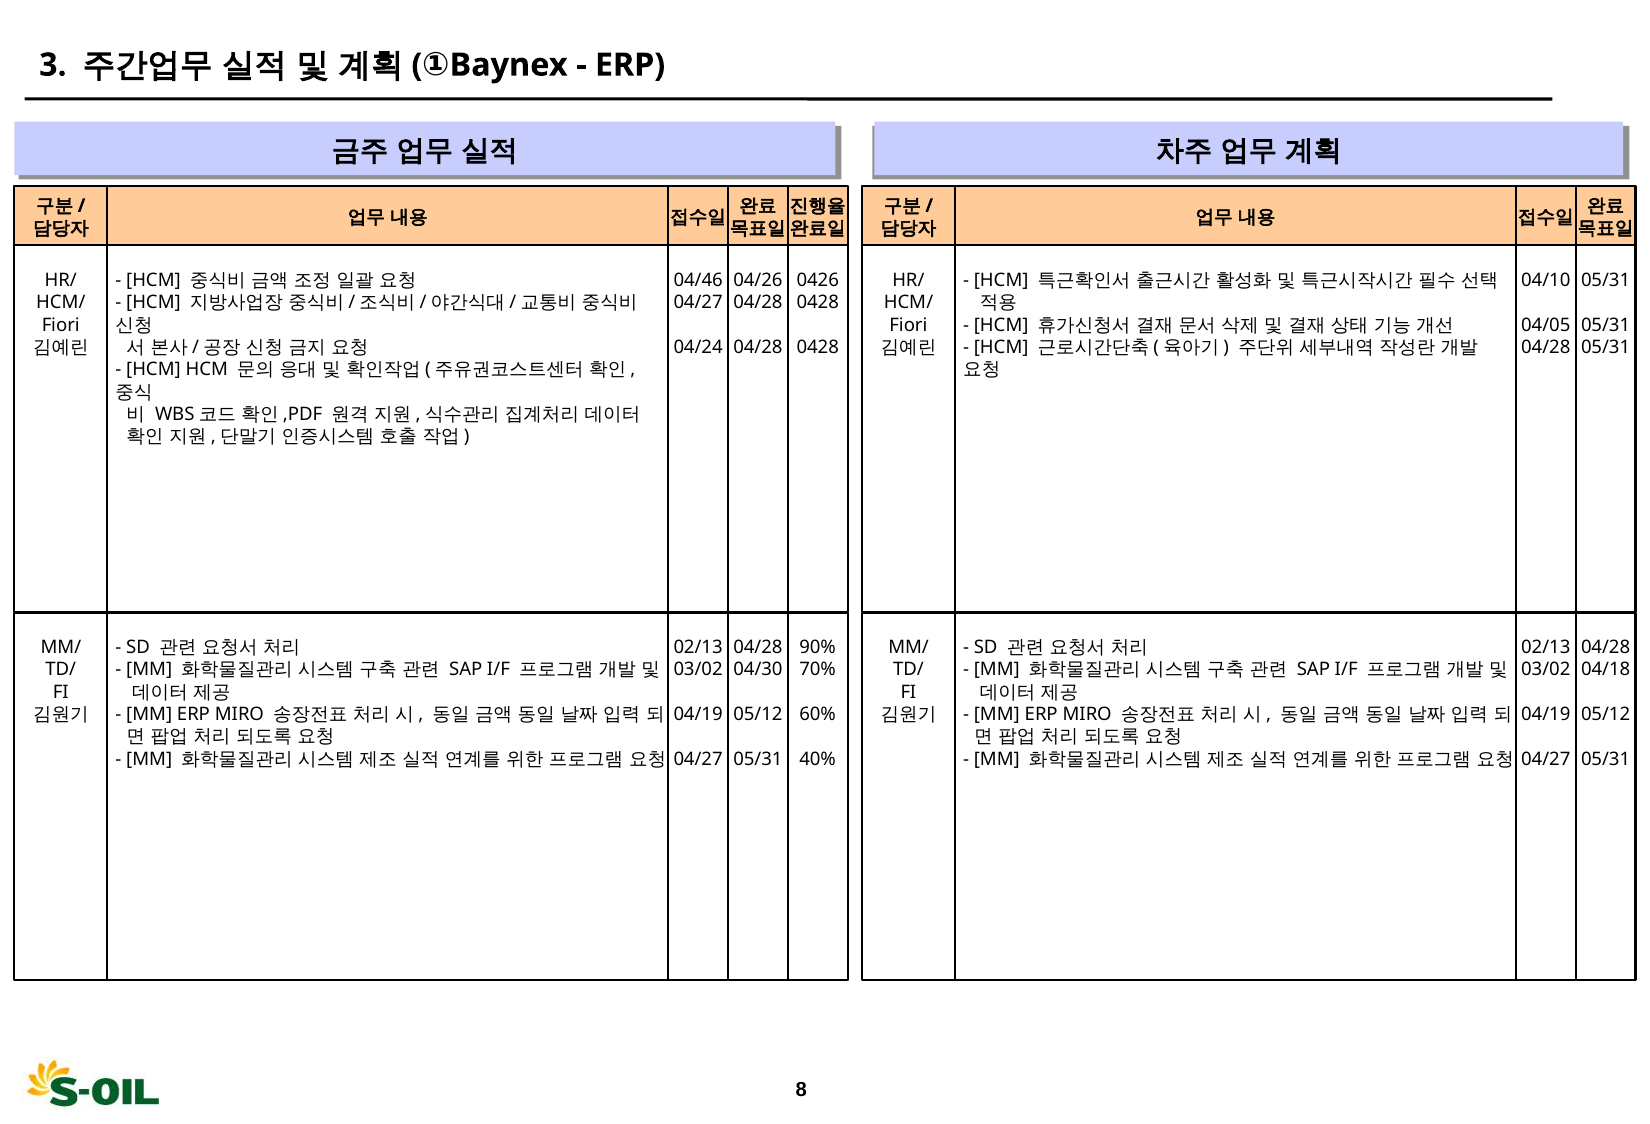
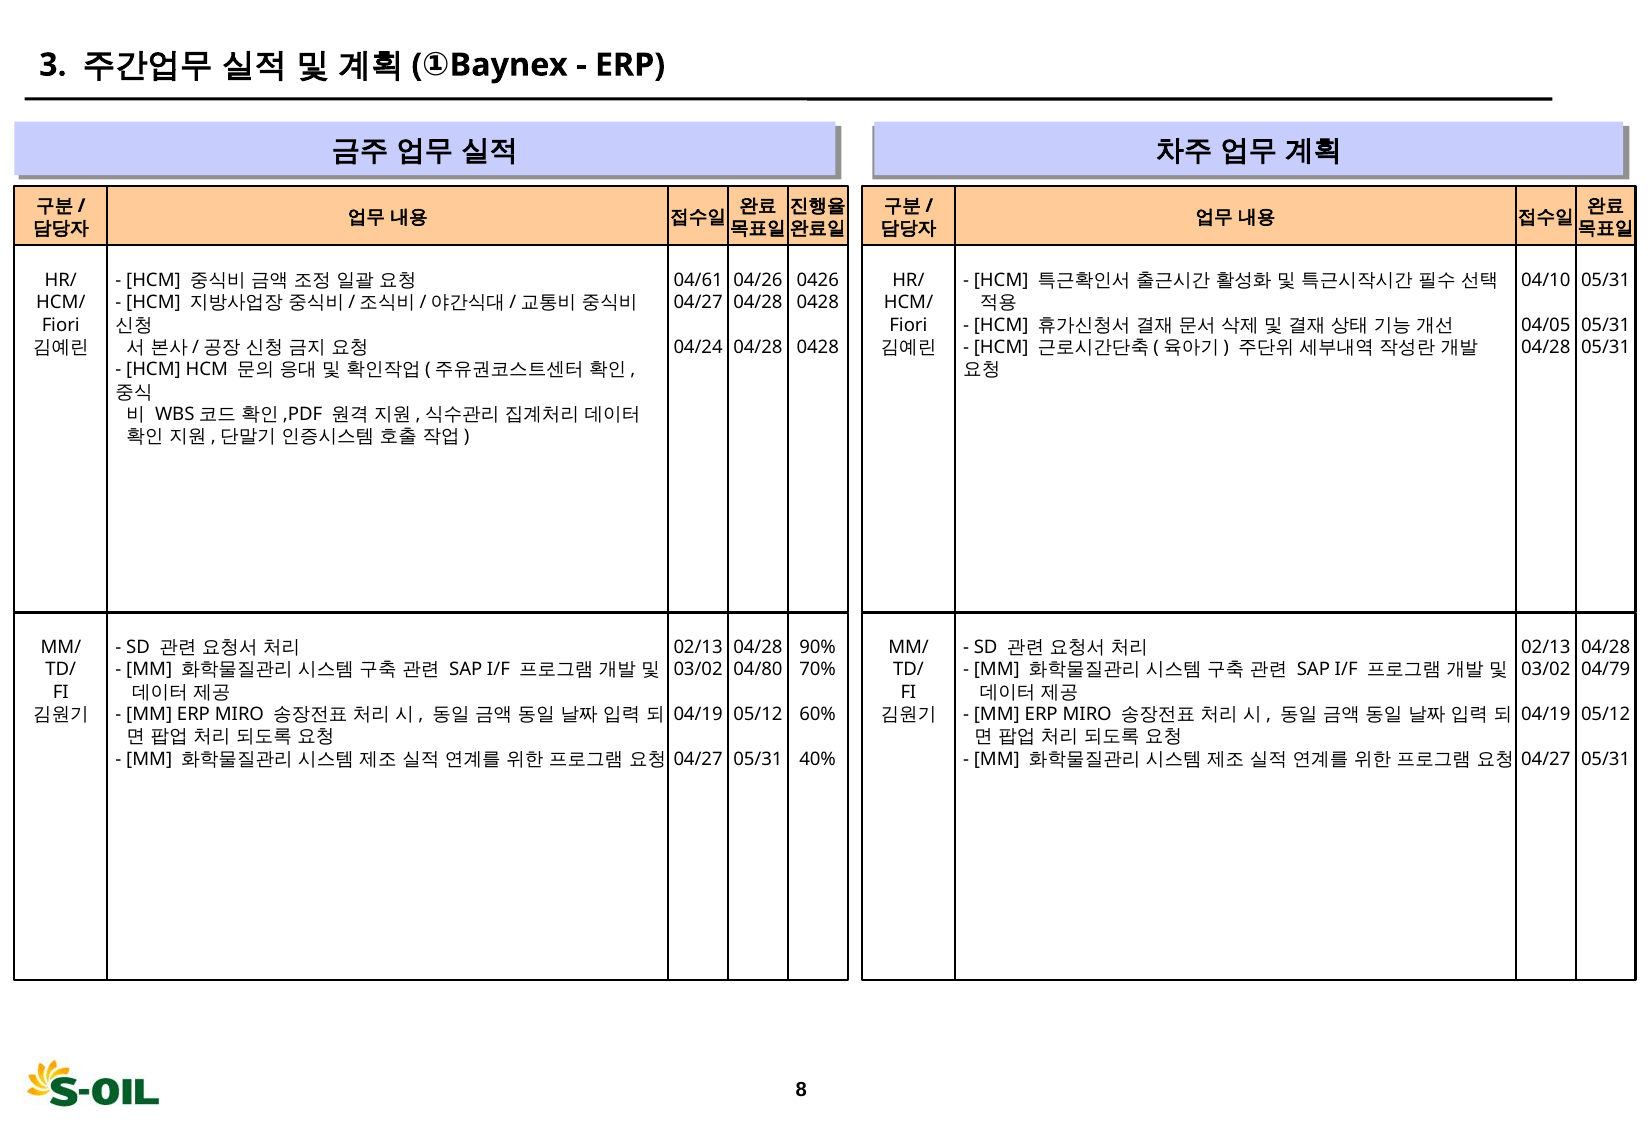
04/46: 04/46 -> 04/61
04/30: 04/30 -> 04/80
04/18: 04/18 -> 04/79
